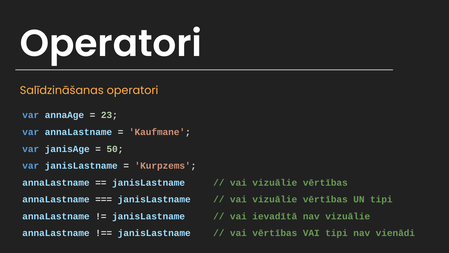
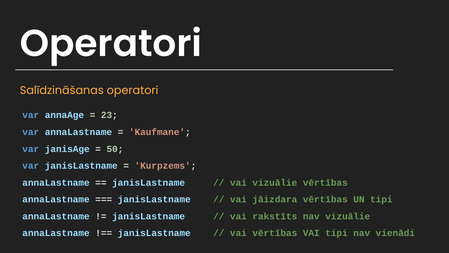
vizuālie at (275, 199): vizuālie -> jāizdara
ievadītā: ievadītā -> rakstīts
